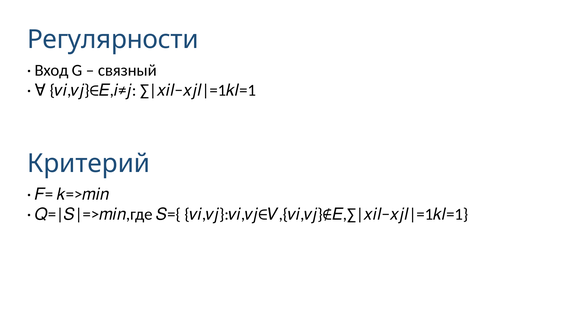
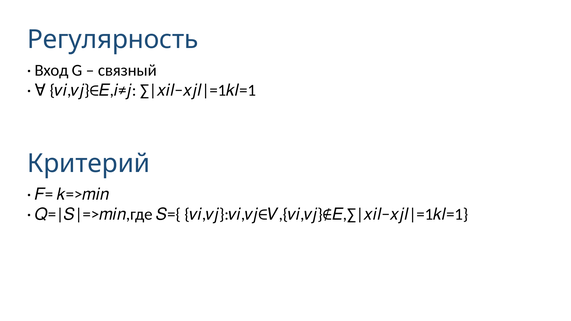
Регулярности: Регулярности -> Регулярность
